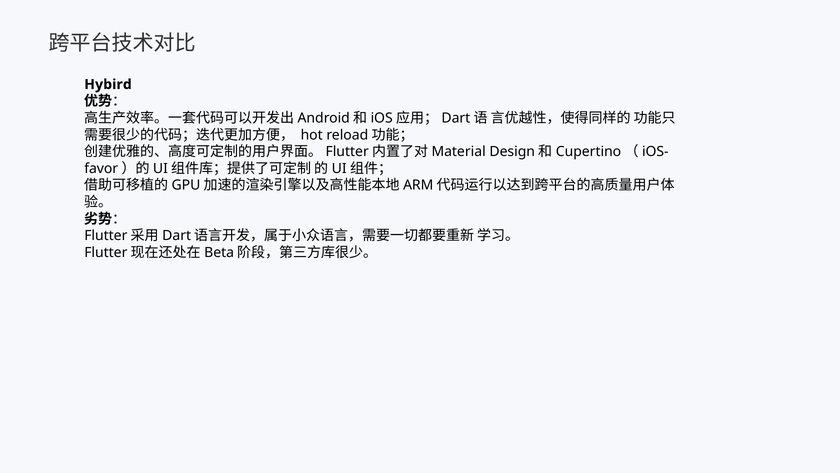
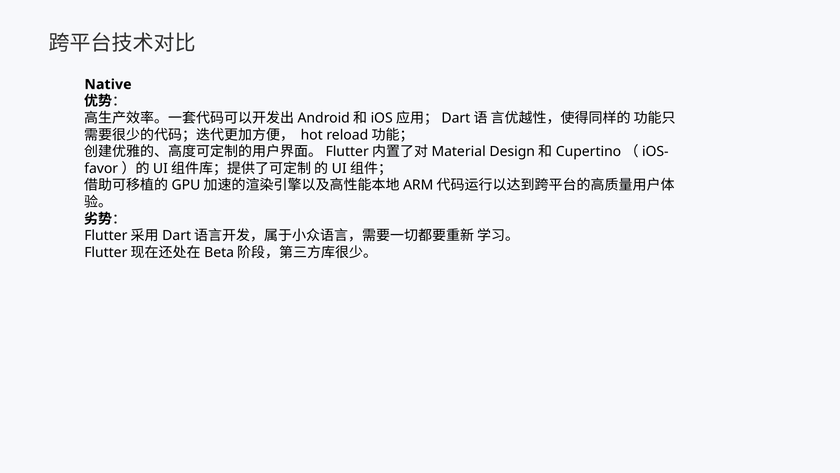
Hybird: Hybird -> Native
